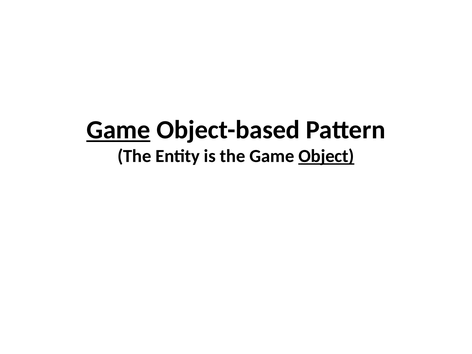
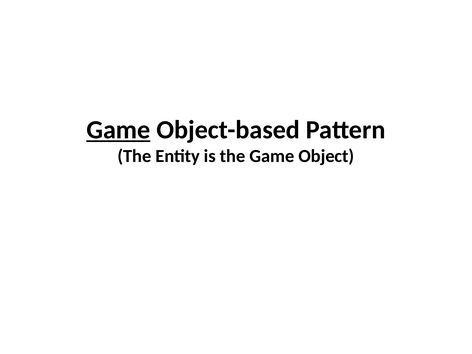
Object underline: present -> none
